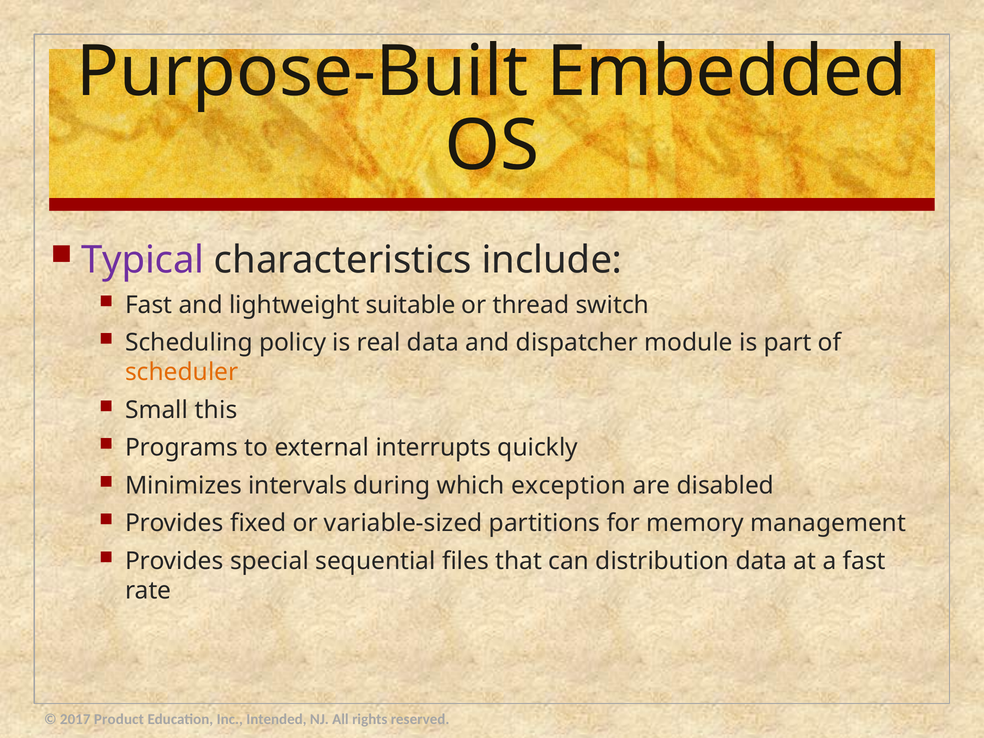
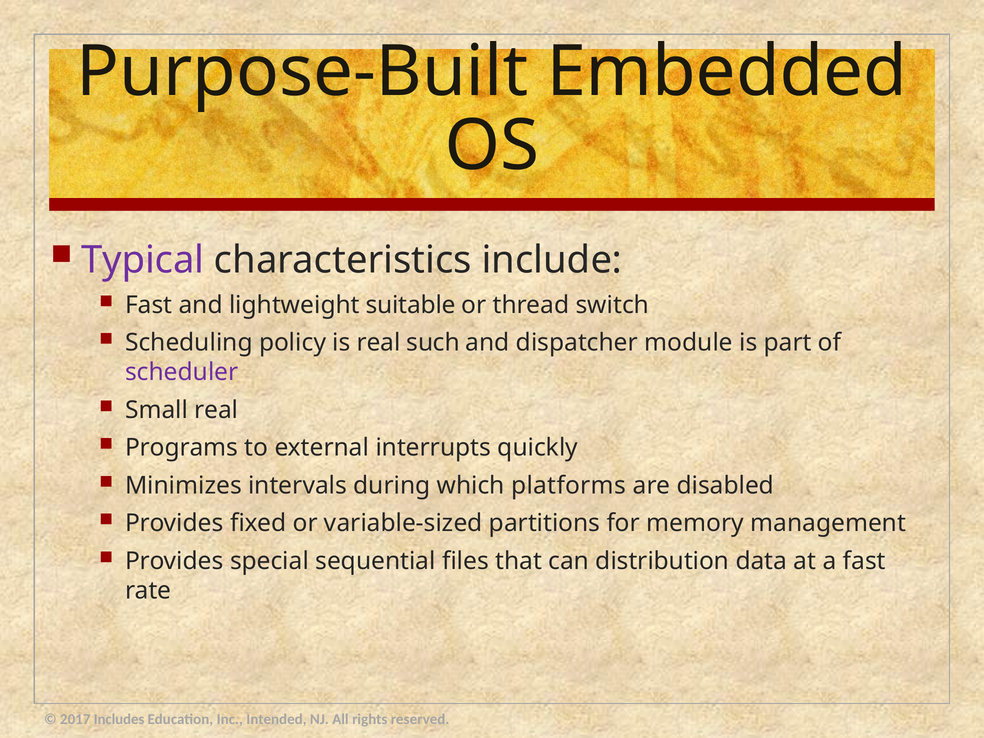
real data: data -> such
scheduler colour: orange -> purple
Small this: this -> real
exception: exception -> platforms
Product: Product -> Includes
